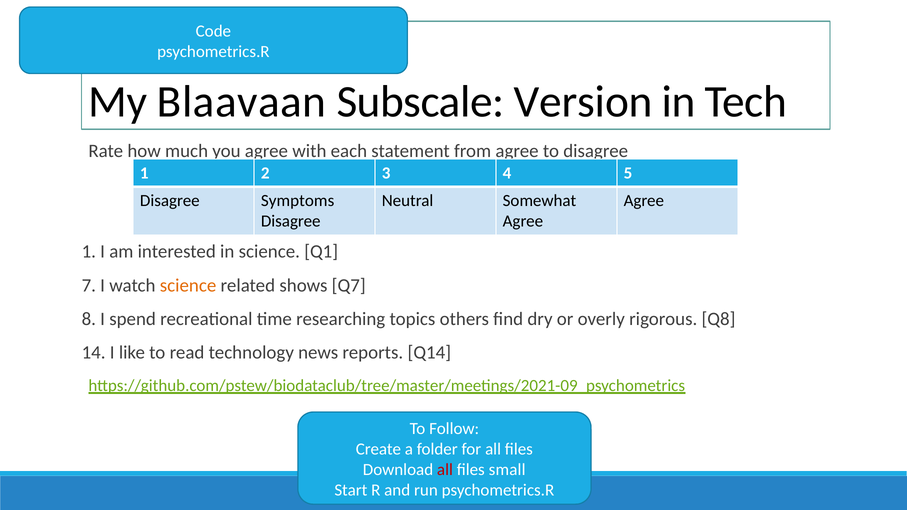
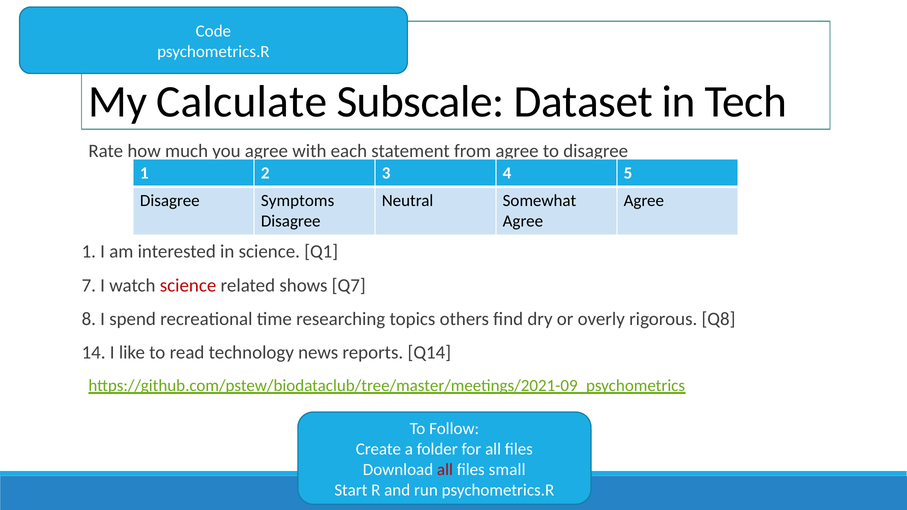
Blaavaan: Blaavaan -> Calculate
Version: Version -> Dataset
science at (188, 285) colour: orange -> red
